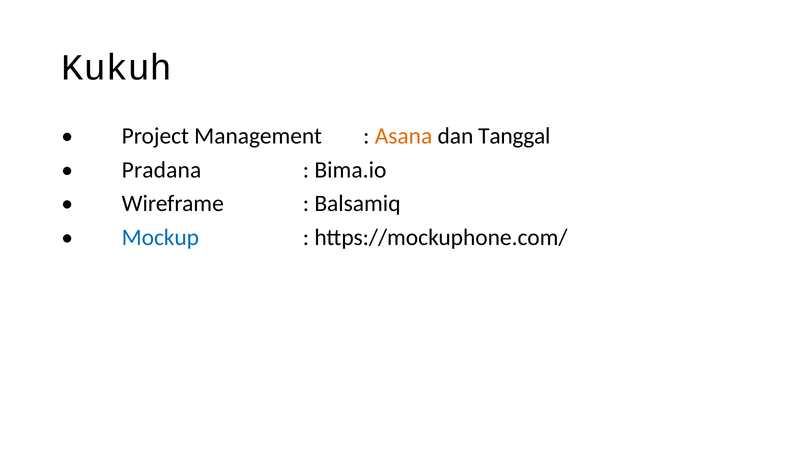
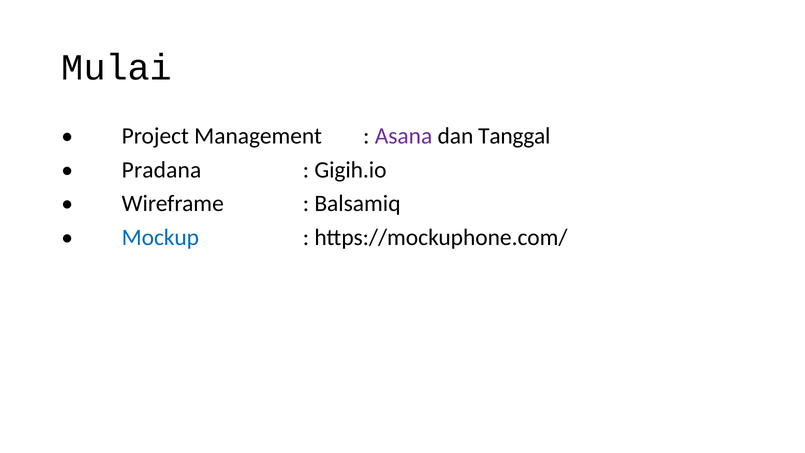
Kukuh: Kukuh -> Mulai
Asana colour: orange -> purple
Bima.io: Bima.io -> Gigih.io
